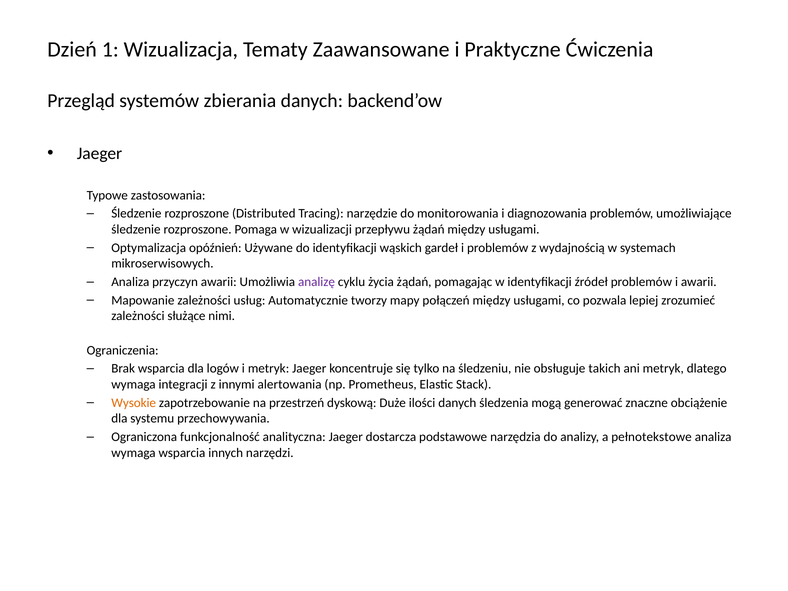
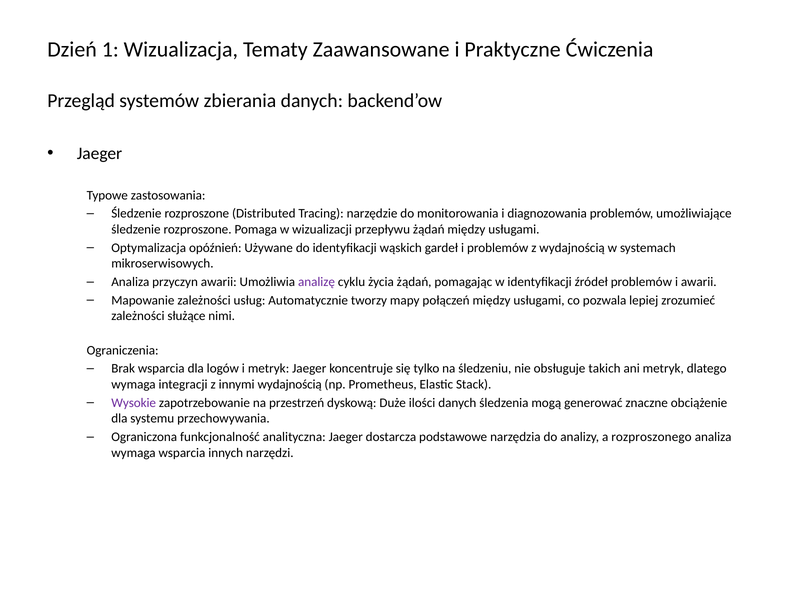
innymi alertowania: alertowania -> wydajnością
Wysokie colour: orange -> purple
pełnotekstowe: pełnotekstowe -> rozproszonego
